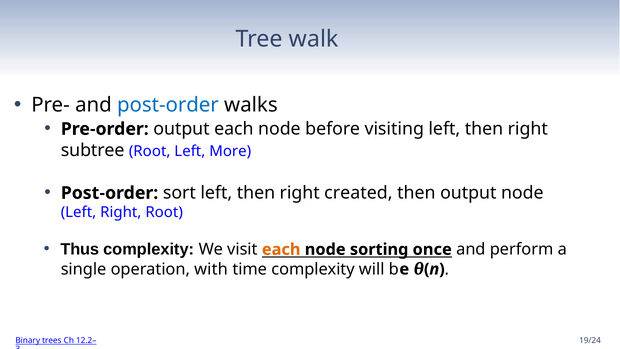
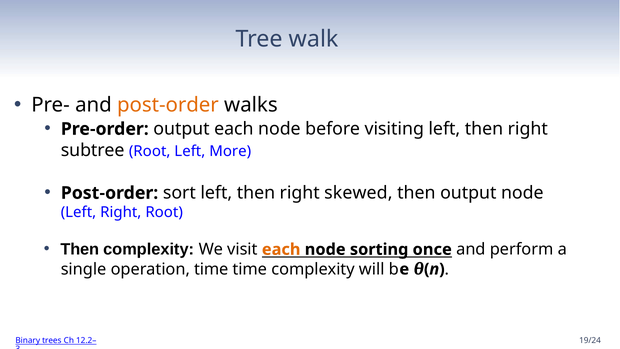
post-order at (168, 105) colour: blue -> orange
created: created -> skewed
Thus at (80, 249): Thus -> Then
operation with: with -> time
